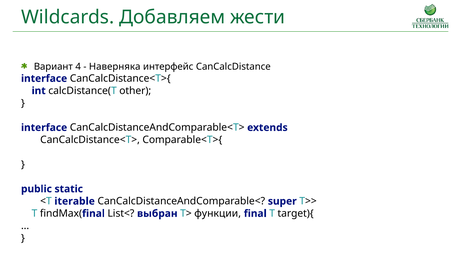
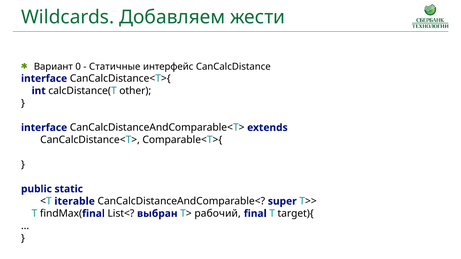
4: 4 -> 0
Наверняка: Наверняка -> Статичные
функции: функции -> рабочий
